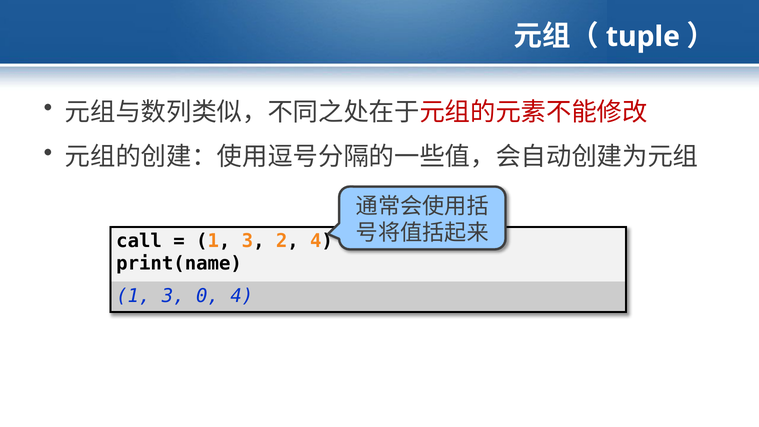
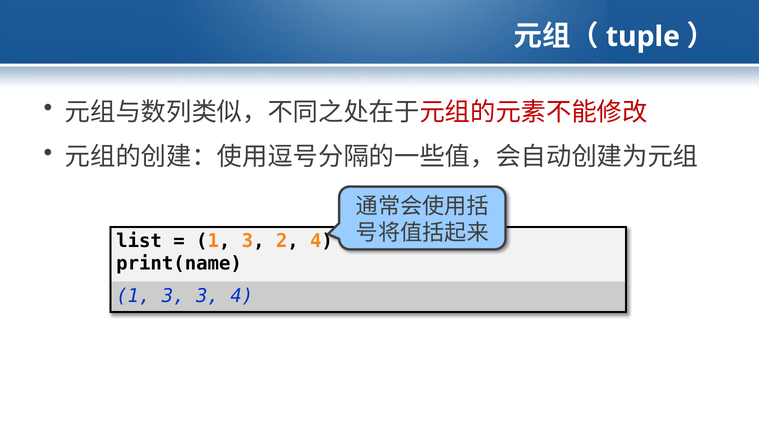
call: call -> list
3 0: 0 -> 3
